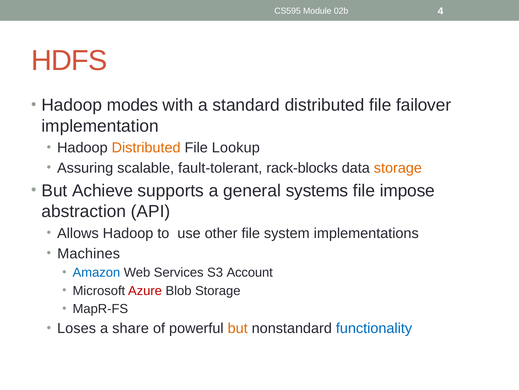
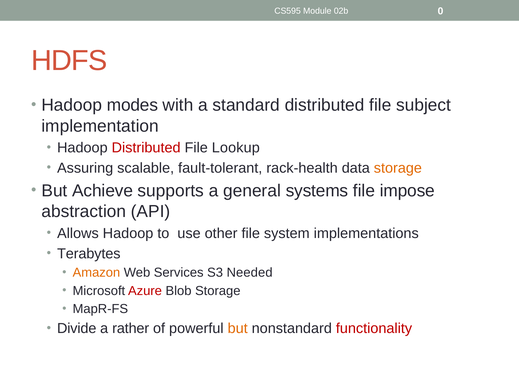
4: 4 -> 0
failover: failover -> subject
Distributed at (146, 148) colour: orange -> red
rack-blocks: rack-blocks -> rack-health
Machines: Machines -> Terabytes
Amazon colour: blue -> orange
Account: Account -> Needed
Loses: Loses -> Divide
share: share -> rather
functionality colour: blue -> red
